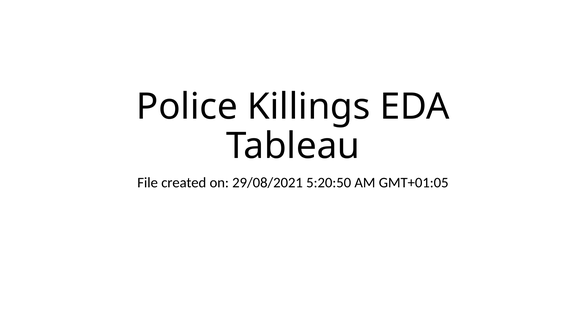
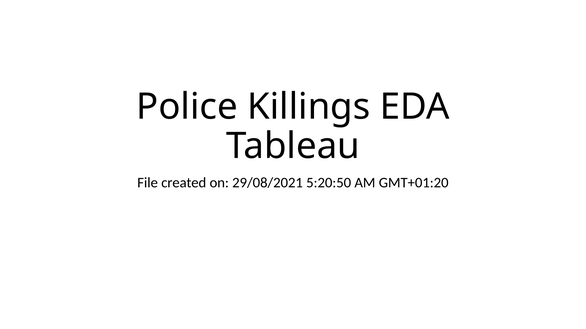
GMT+01:05: GMT+01:05 -> GMT+01:20
